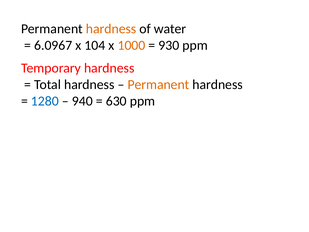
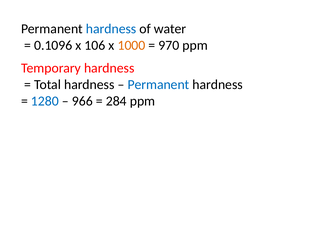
hardness at (111, 29) colour: orange -> blue
6.0967: 6.0967 -> 0.1096
104: 104 -> 106
930: 930 -> 970
Permanent at (158, 84) colour: orange -> blue
940: 940 -> 966
630: 630 -> 284
